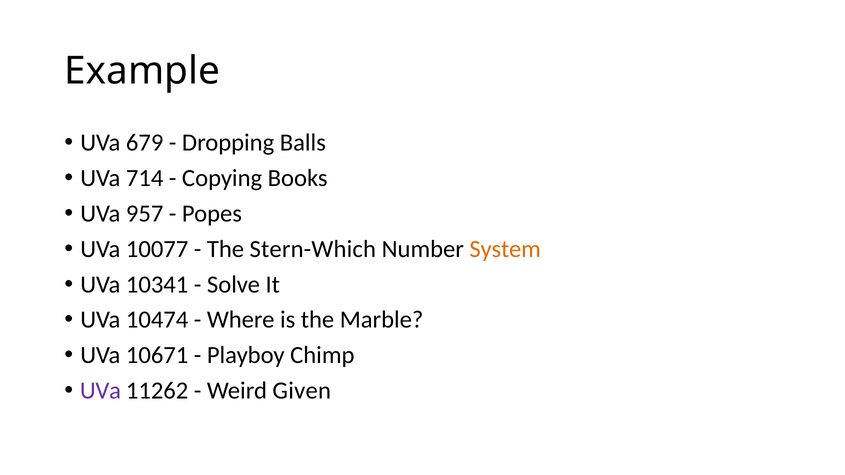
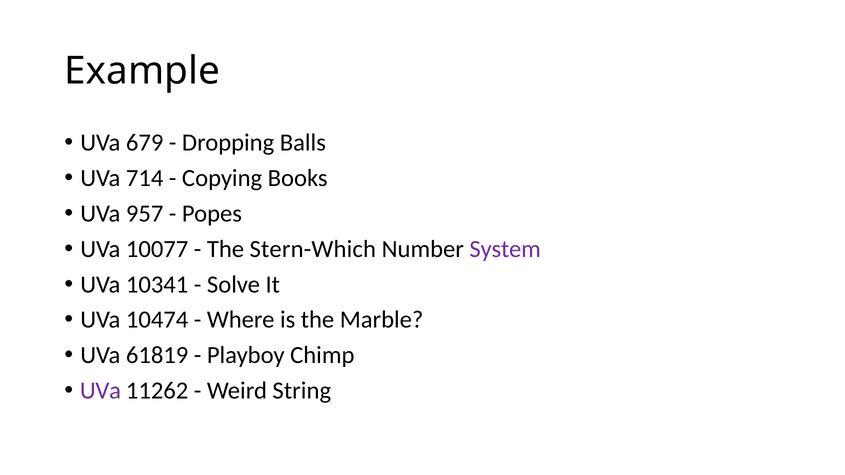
System colour: orange -> purple
10671: 10671 -> 61819
Given: Given -> String
